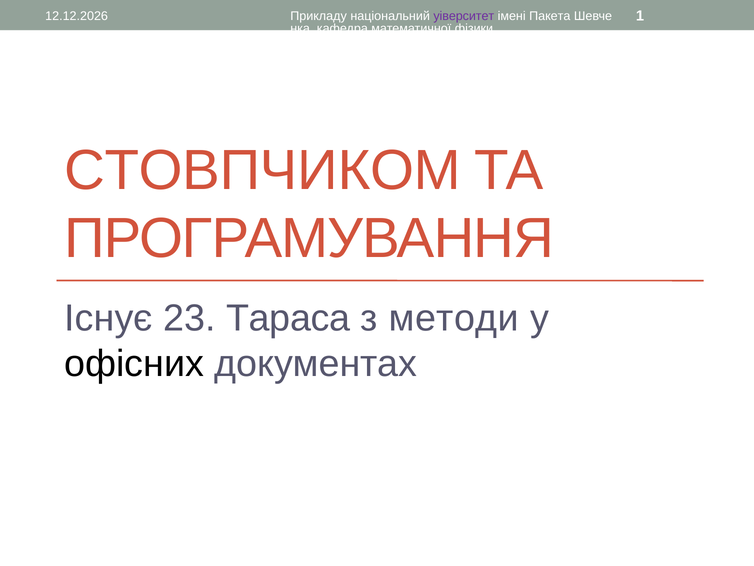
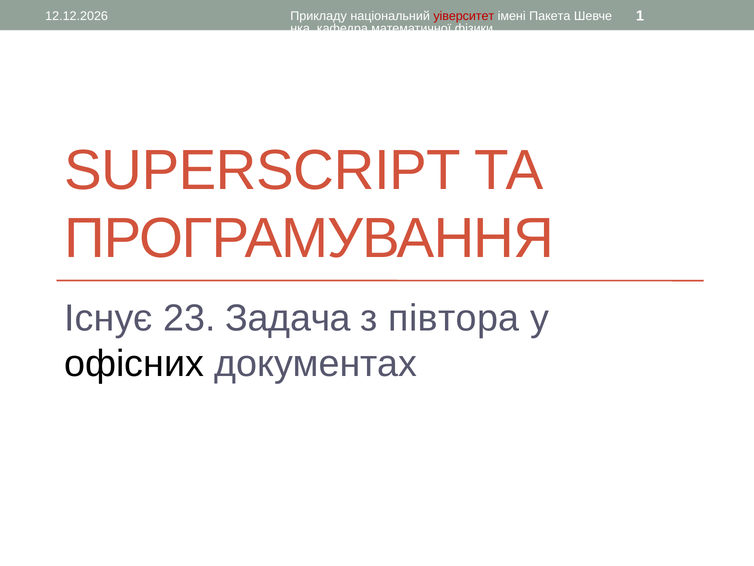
уіверситет colour: purple -> red
СТОВПЧИКОМ: СТОВПЧИКОМ -> SUPERSCRIPT
Тараса: Тараса -> Задача
методи: методи -> півтора
